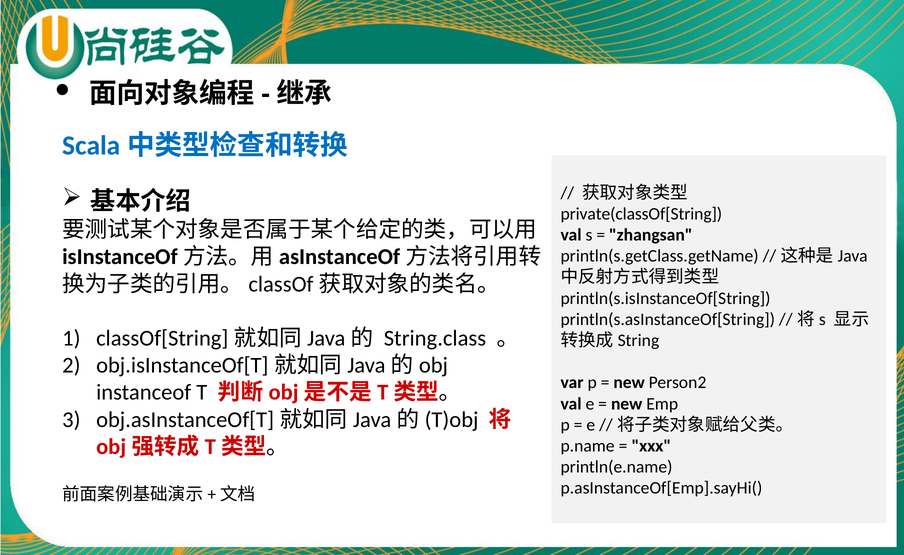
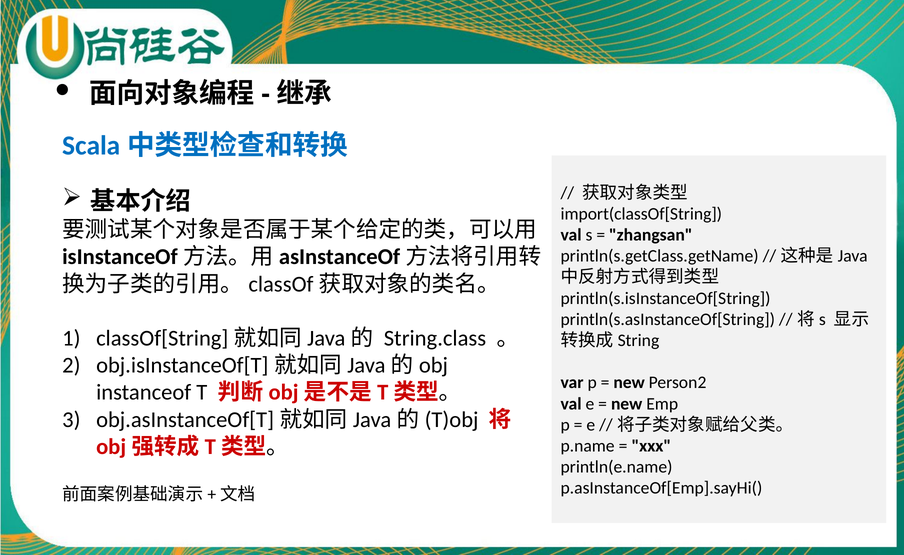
private(classOf[String: private(classOf[String -> import(classOf[String
